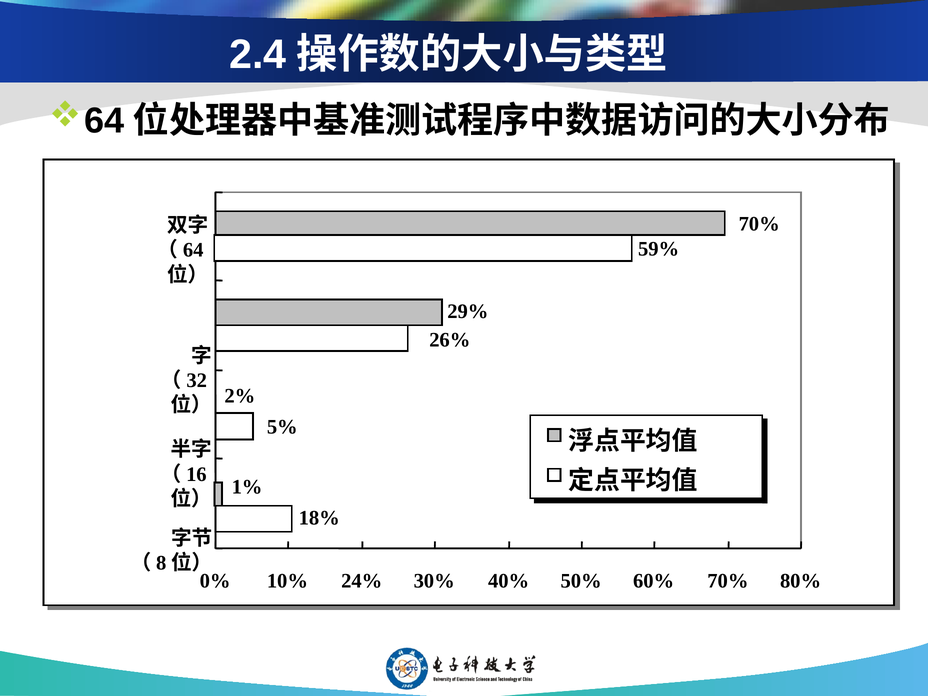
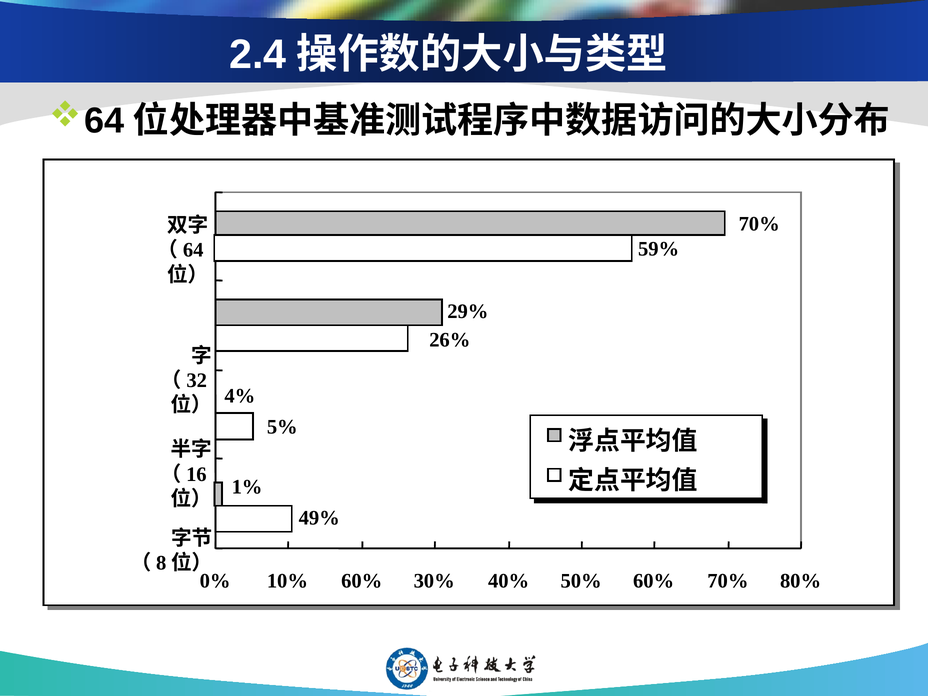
2%: 2% -> 4%
18%: 18% -> 49%
10% 24%: 24% -> 60%
